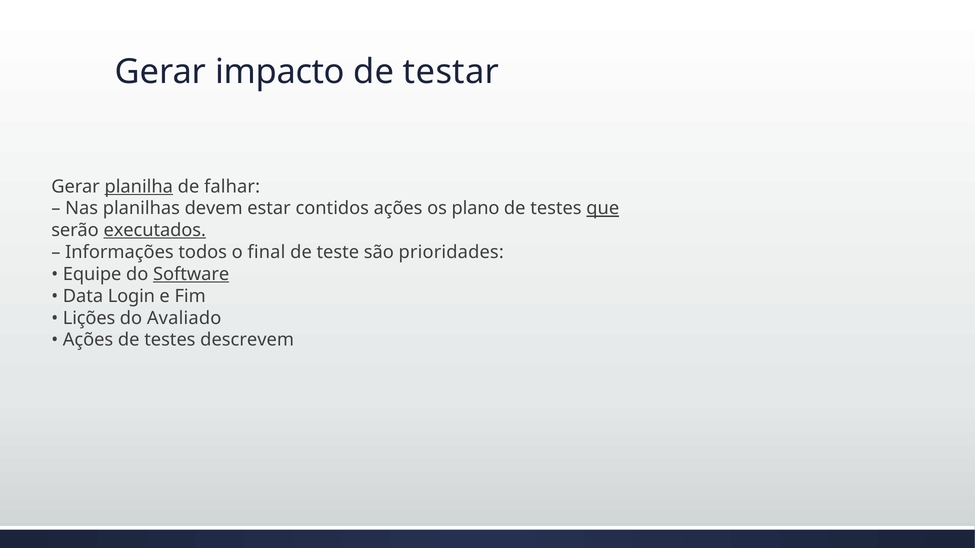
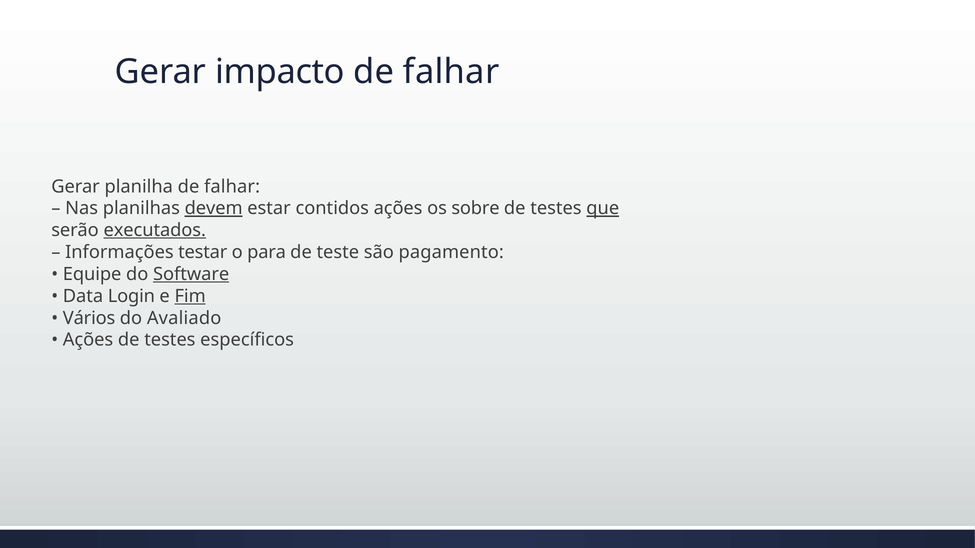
testar at (451, 72): testar -> falhar
planilha underline: present -> none
devem underline: none -> present
plano: plano -> sobre
todos: todos -> testar
final: final -> para
prioridades: prioridades -> pagamento
Fim underline: none -> present
Lições: Lições -> Vários
descrevem: descrevem -> específicos
